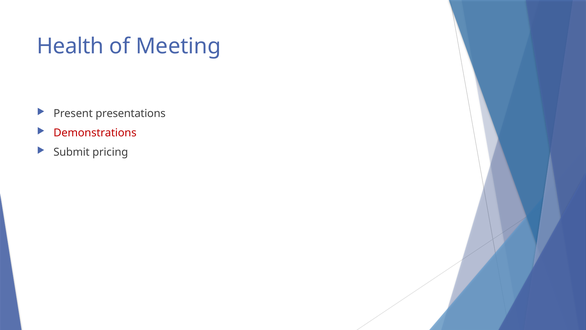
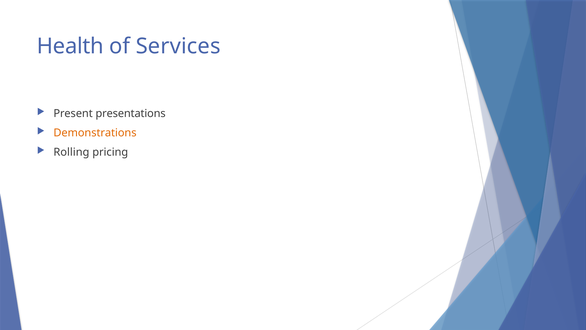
Meeting: Meeting -> Services
Demonstrations colour: red -> orange
Submit: Submit -> Rolling
